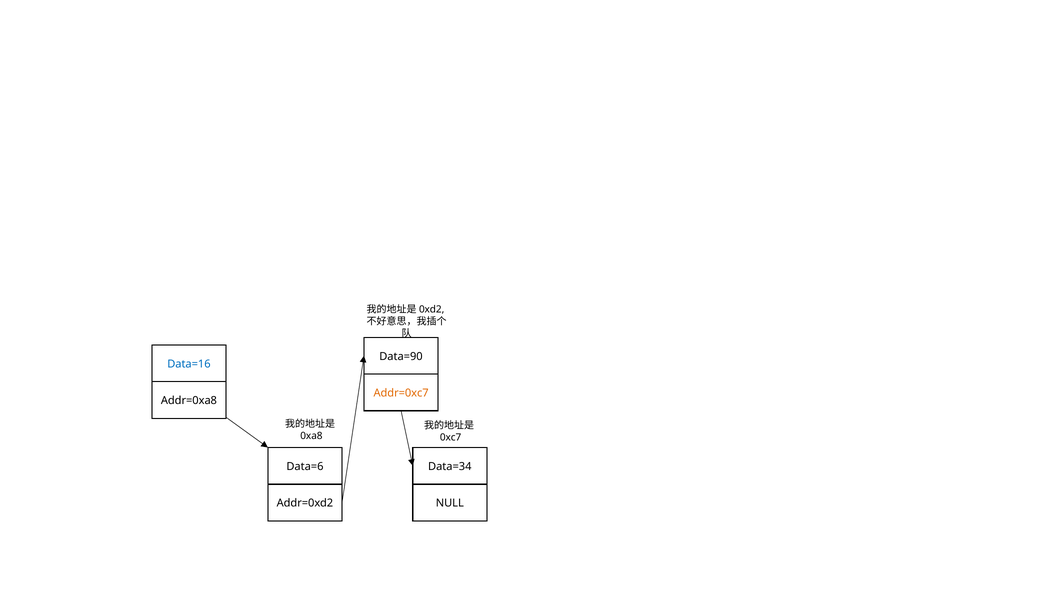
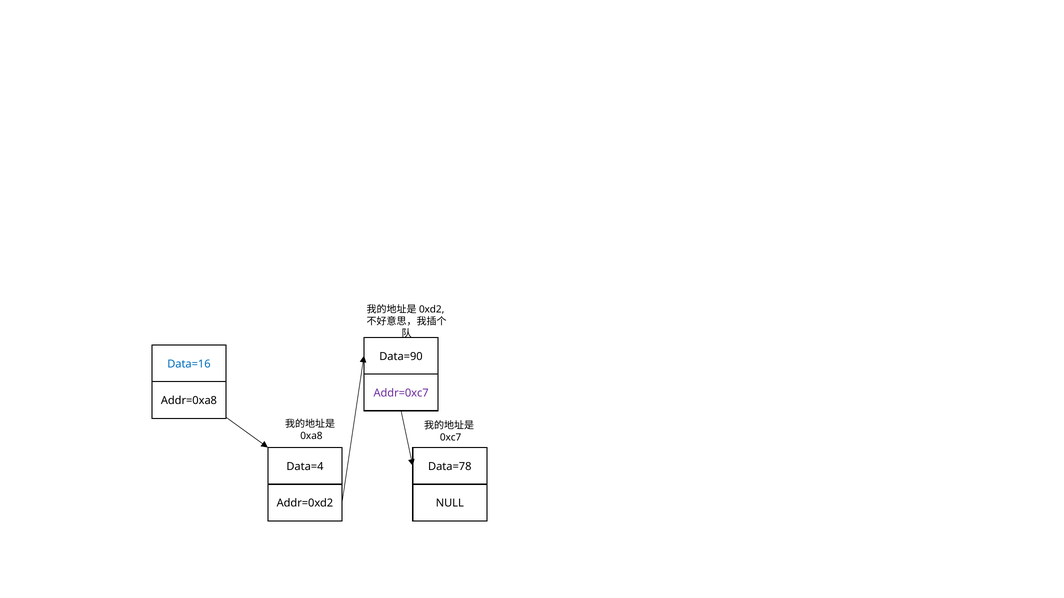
Addr=0xc7 colour: orange -> purple
Data=6: Data=6 -> Data=4
Data=34: Data=34 -> Data=78
